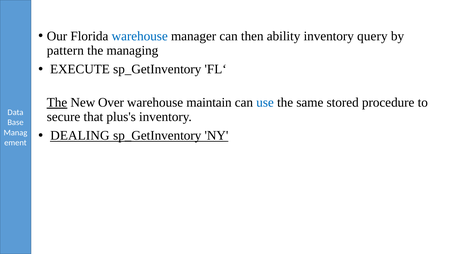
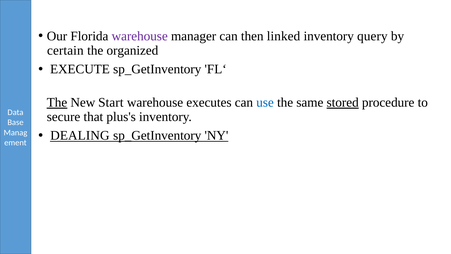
warehouse at (140, 36) colour: blue -> purple
ability: ability -> linked
pattern: pattern -> certain
managing: managing -> organized
Over: Over -> Start
maintain: maintain -> executes
stored underline: none -> present
